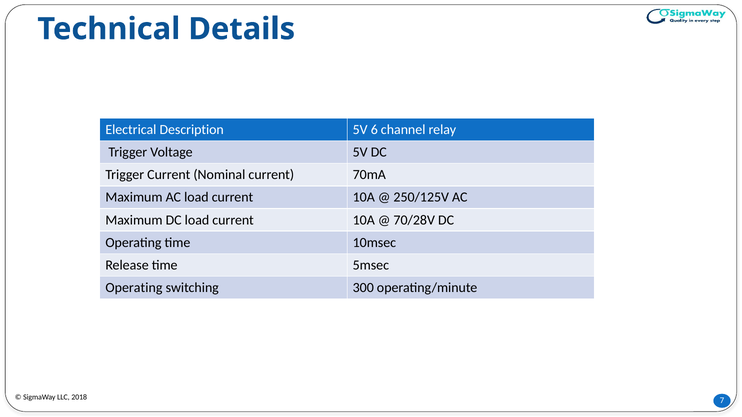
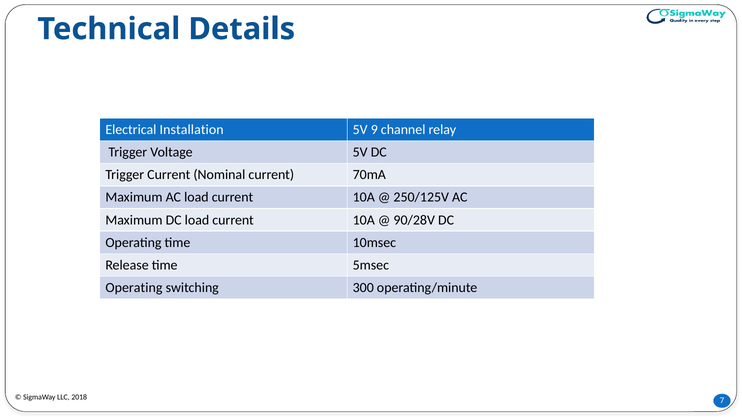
Description: Description -> Installation
6: 6 -> 9
70/28V: 70/28V -> 90/28V
